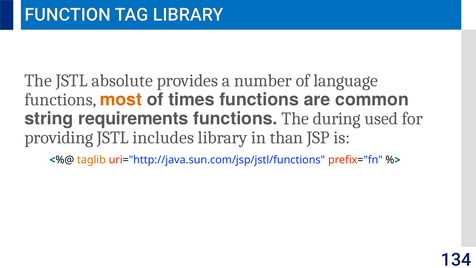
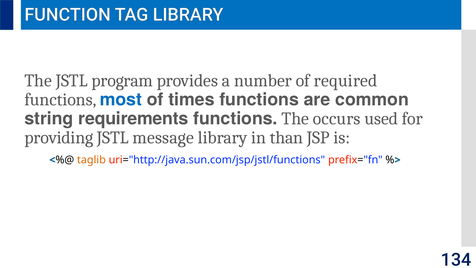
absolute: absolute -> program
language: language -> required
most colour: orange -> blue
during: during -> occurs
includes: includes -> message
